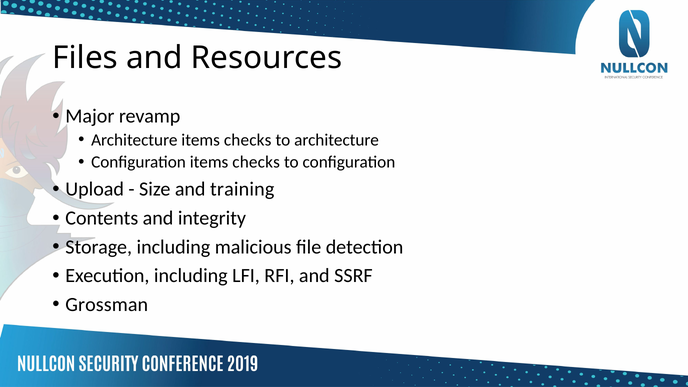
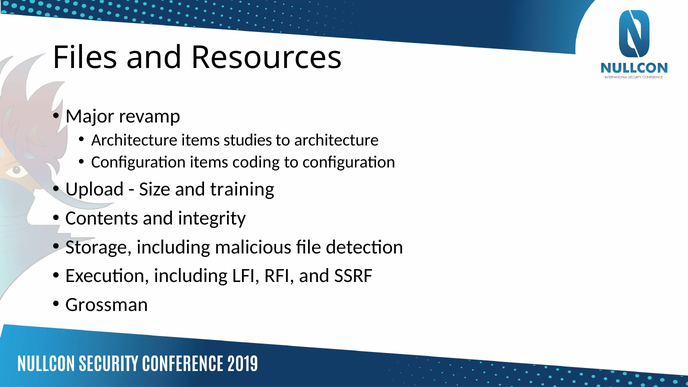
Architecture items checks: checks -> studies
Configuration items checks: checks -> coding
